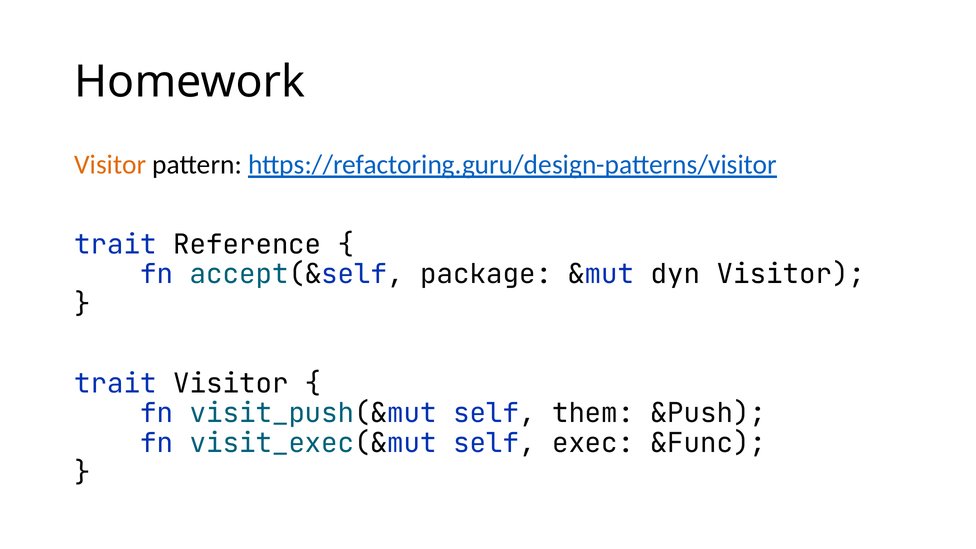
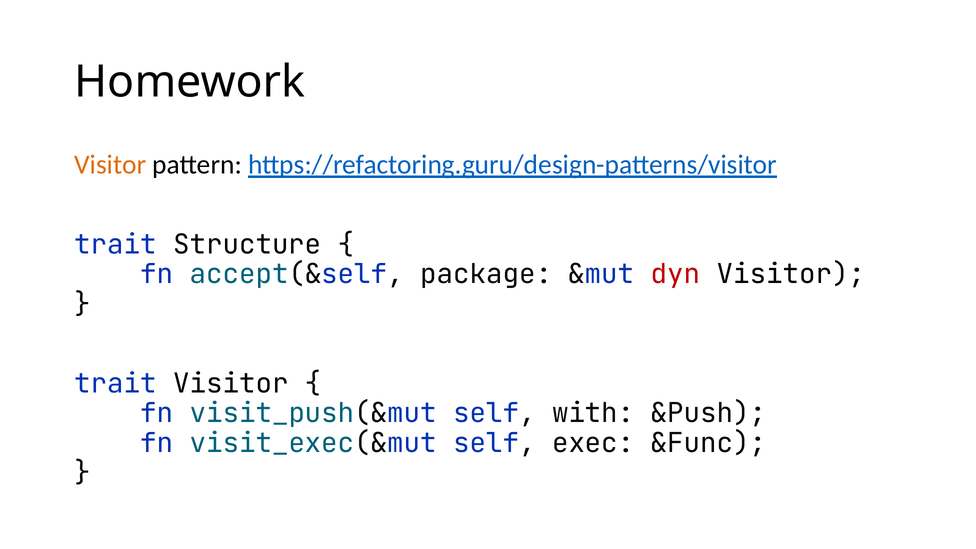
Reference: Reference -> Structure
dyn colour: black -> red
them: them -> with
